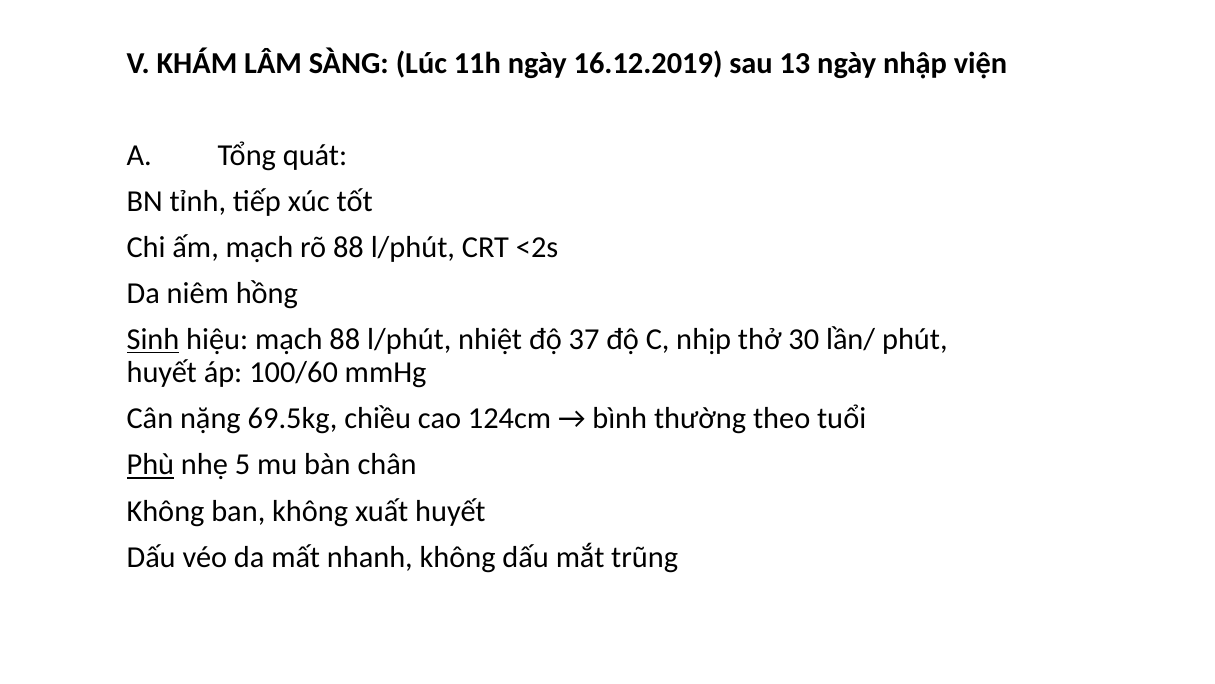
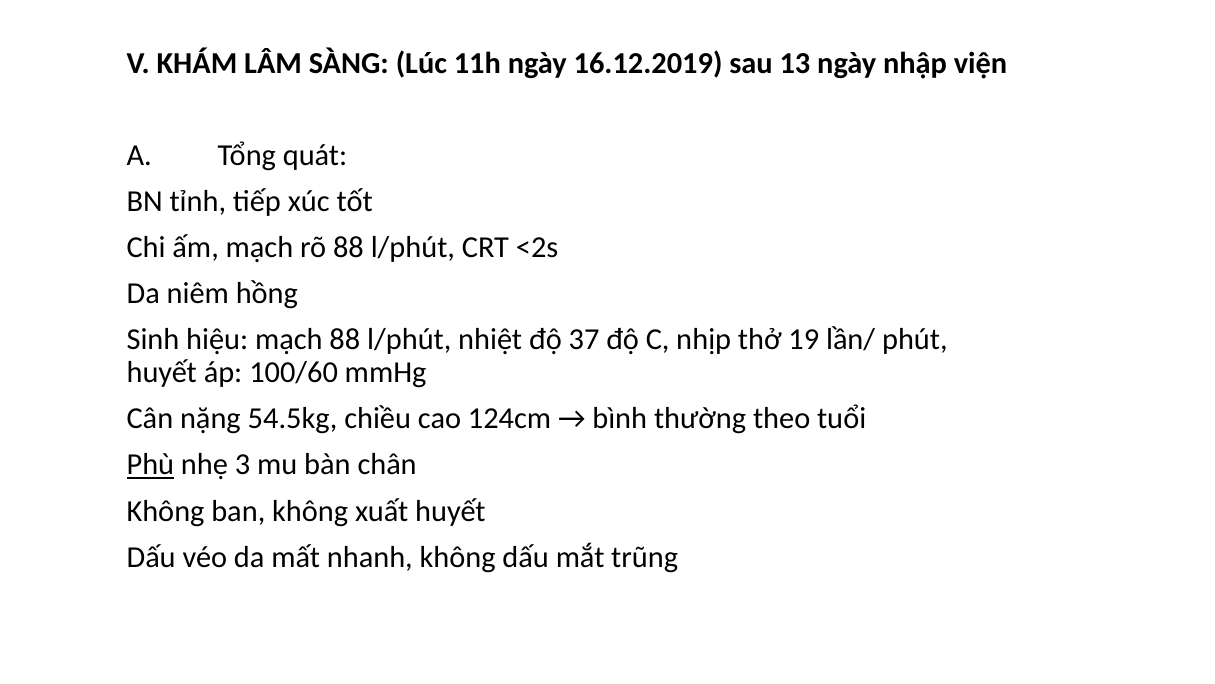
Sinh underline: present -> none
30: 30 -> 19
69.5kg: 69.5kg -> 54.5kg
5: 5 -> 3
